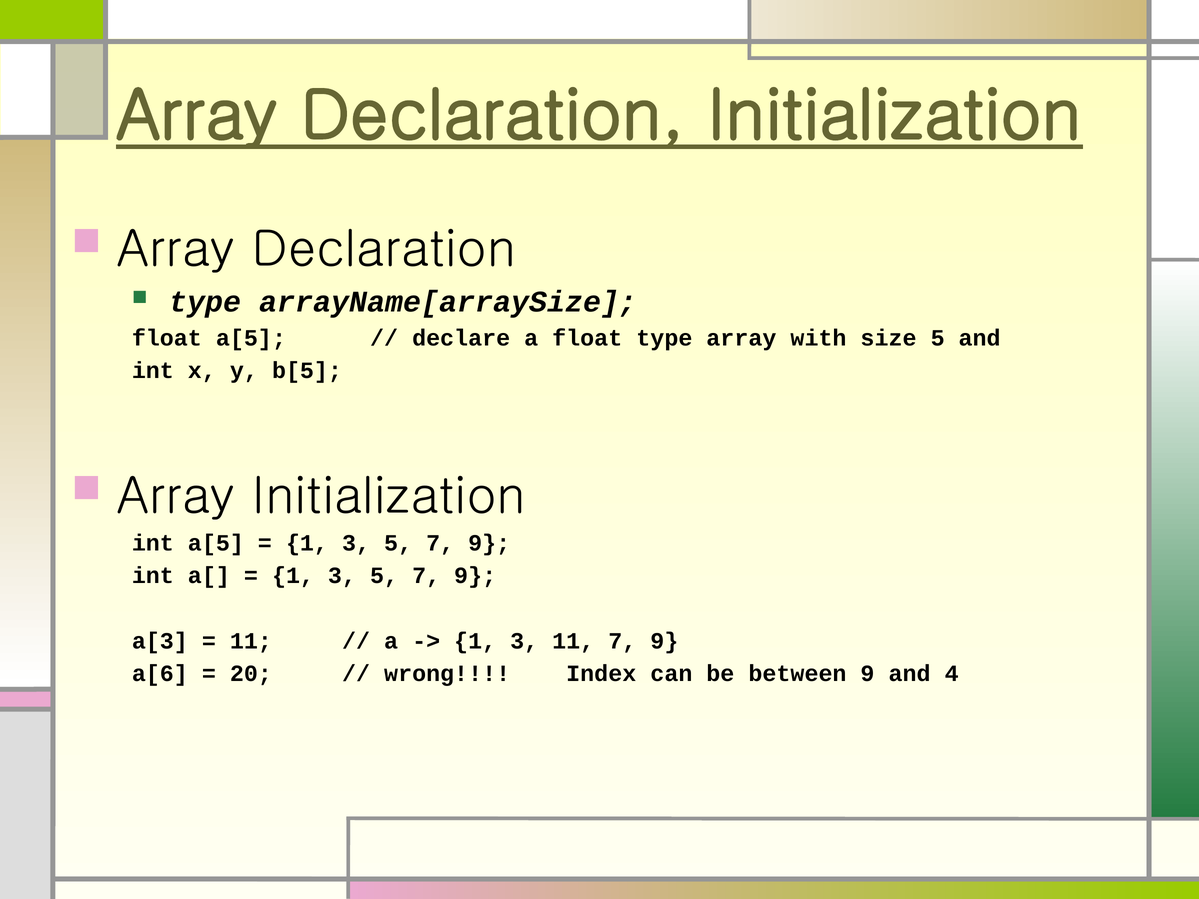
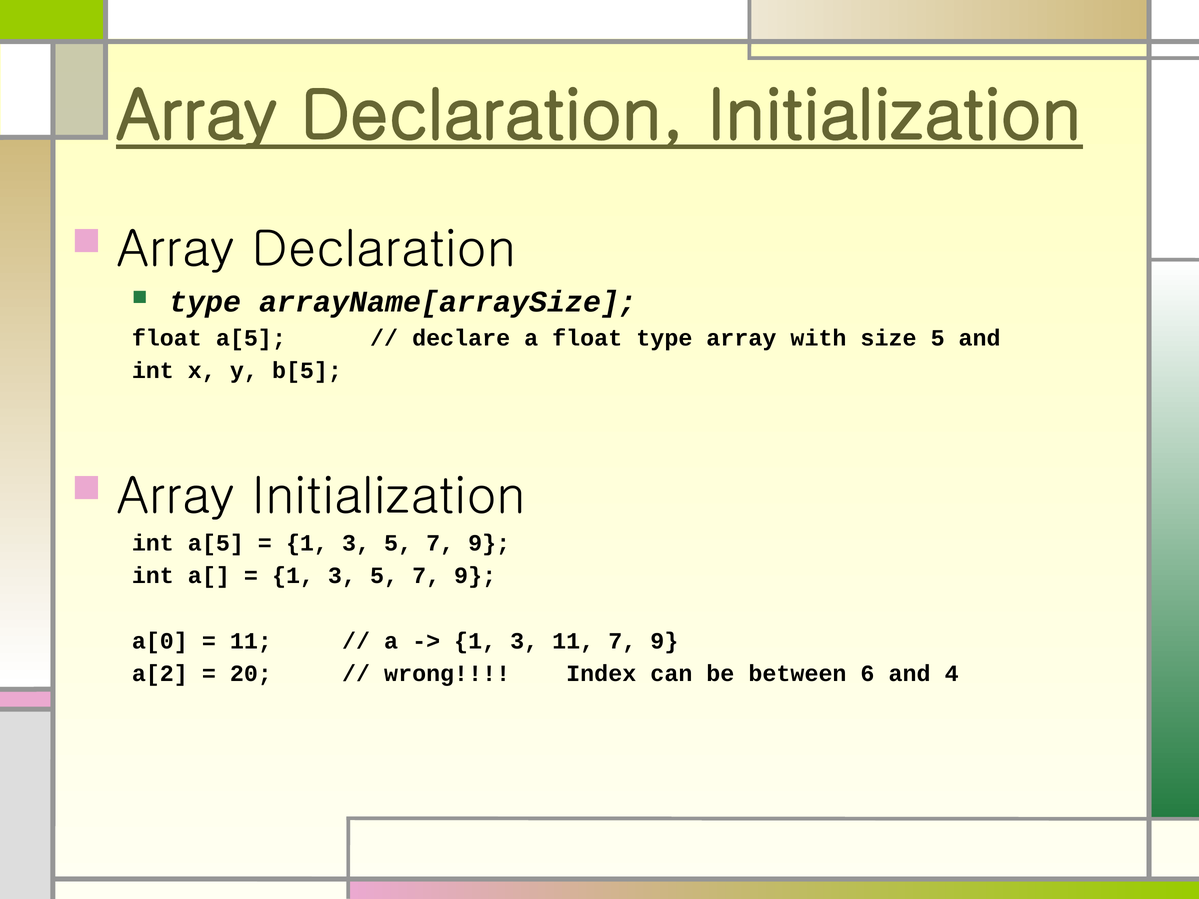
a[3: a[3 -> a[0
a[6: a[6 -> a[2
between 9: 9 -> 6
